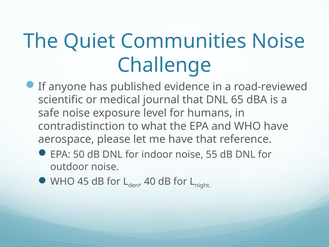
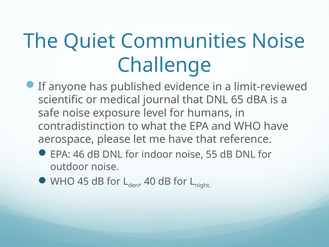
road-reviewed: road-reviewed -> limit-reviewed
50: 50 -> 46
